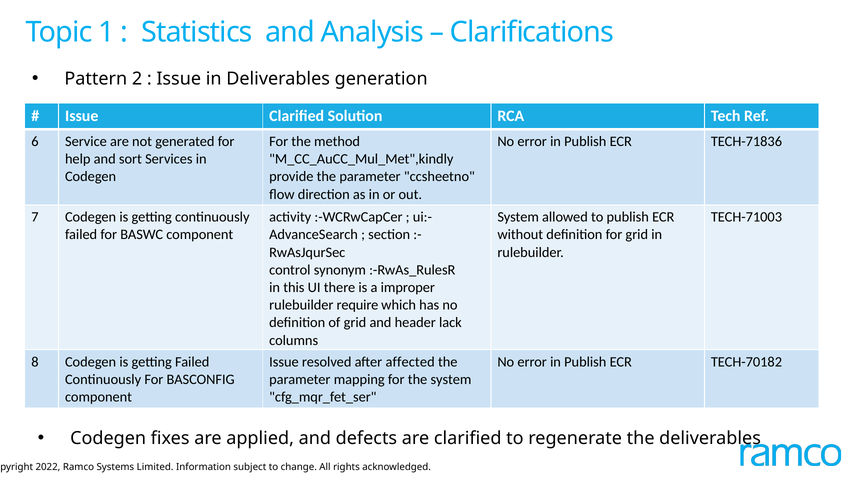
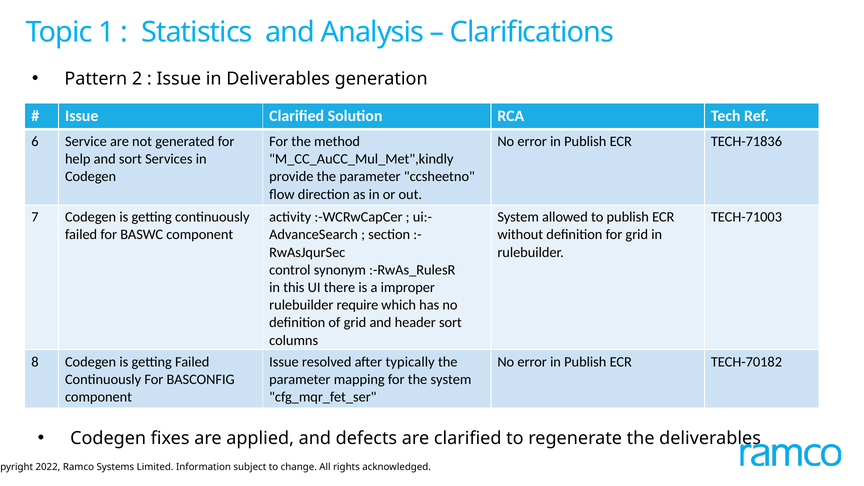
header lack: lack -> sort
affected: affected -> typically
